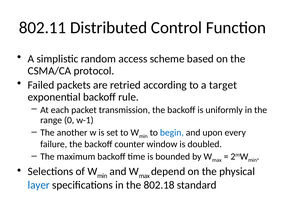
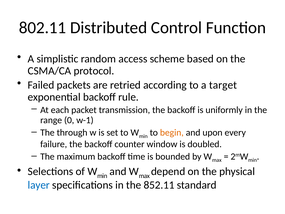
another: another -> through
begin colour: blue -> orange
802.18: 802.18 -> 852.11
